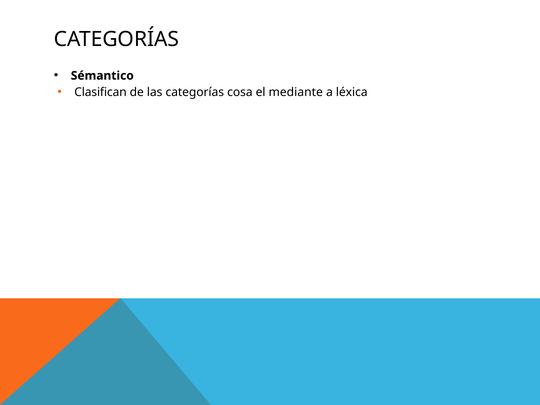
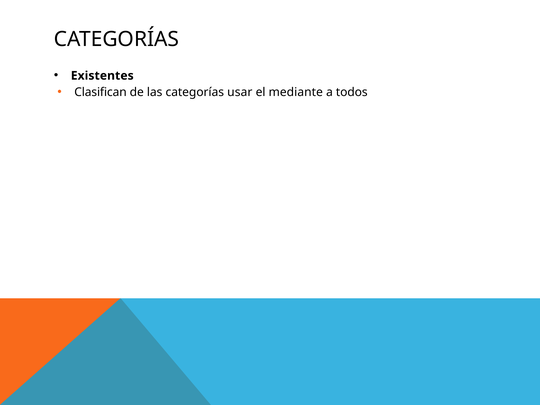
Sémantico: Sémantico -> Existentes
cosa: cosa -> usar
léxica: léxica -> todos
